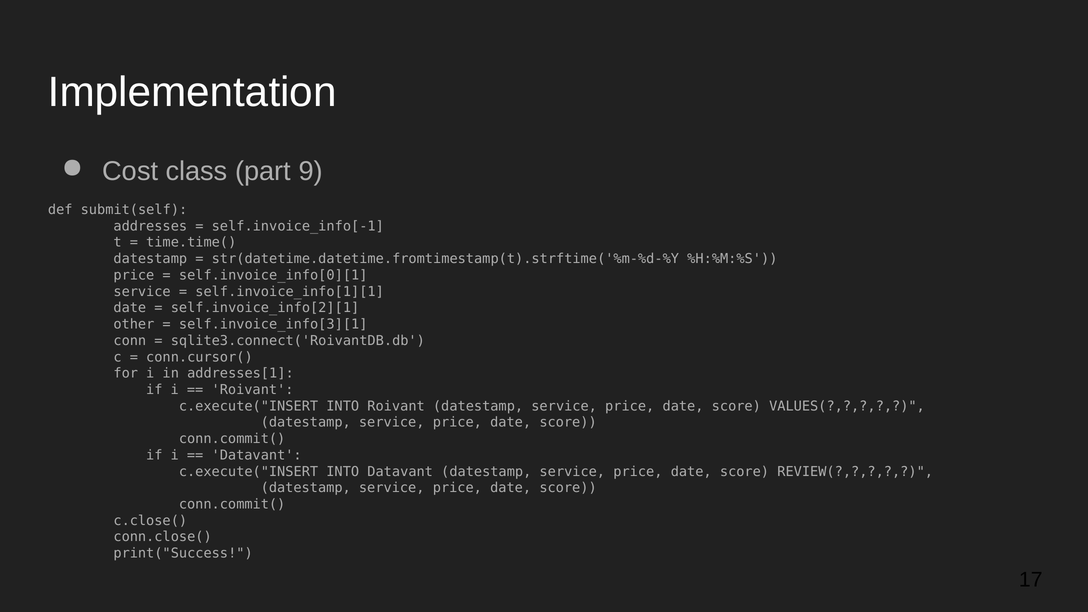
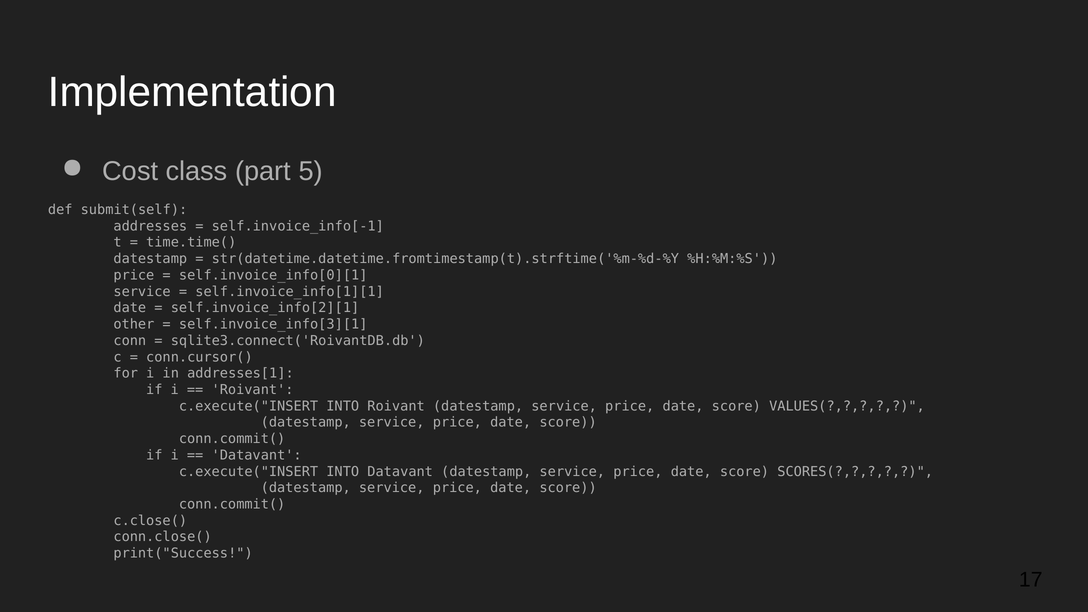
9: 9 -> 5
REVIEW(: REVIEW( -> SCORES(
